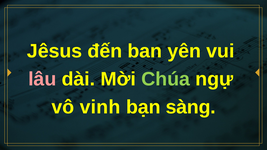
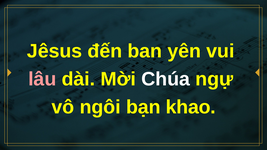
Chúa colour: light green -> white
vinh: vinh -> ngôi
sàng: sàng -> khao
